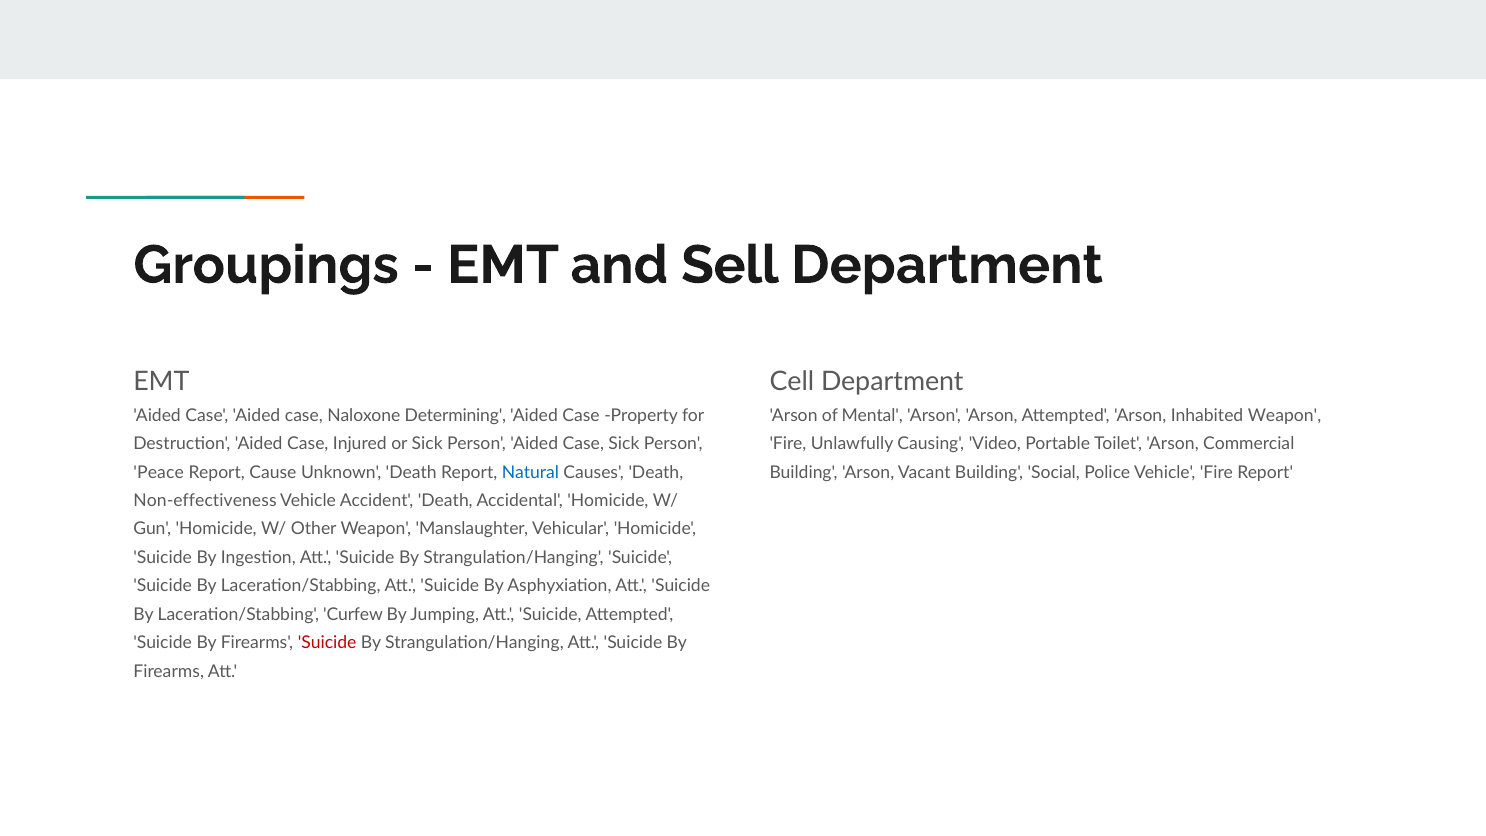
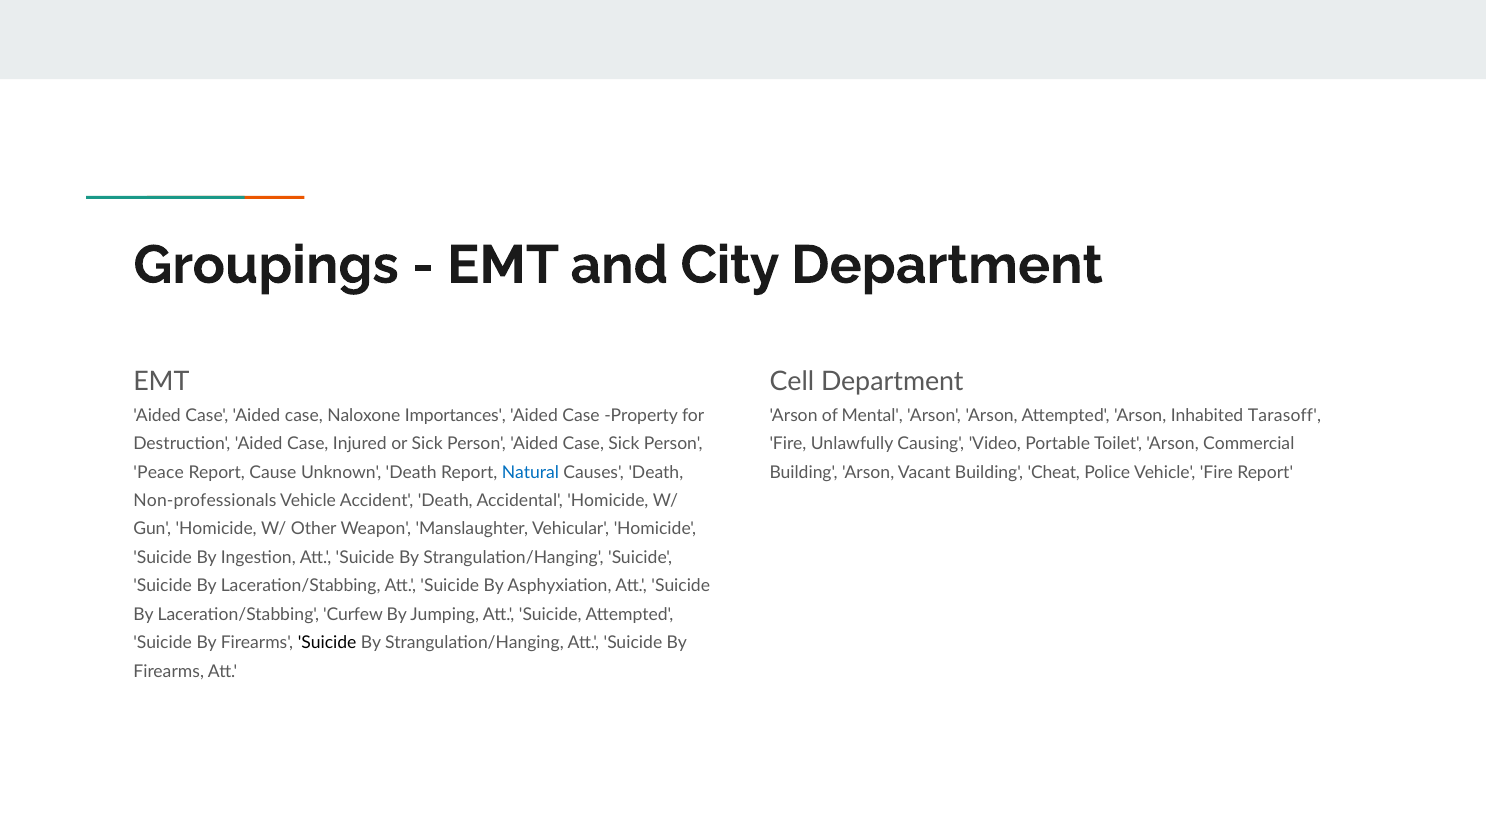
Sell: Sell -> City
Determining: Determining -> Importances
Inhabited Weapon: Weapon -> Tarasoff
Social: Social -> Cheat
Non-effectiveness: Non-effectiveness -> Non-professionals
Suicide at (327, 643) colour: red -> black
